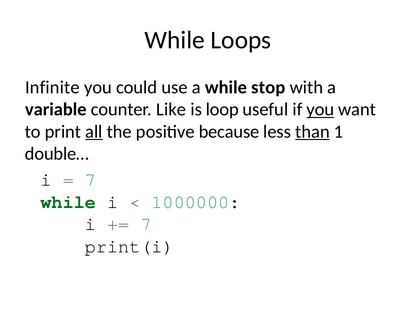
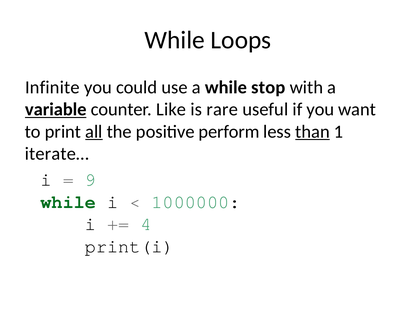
variable underline: none -> present
loop: loop -> rare
you at (320, 109) underline: present -> none
because: because -> perform
double…: double… -> iterate…
7 at (90, 180): 7 -> 9
7 at (146, 224): 7 -> 4
